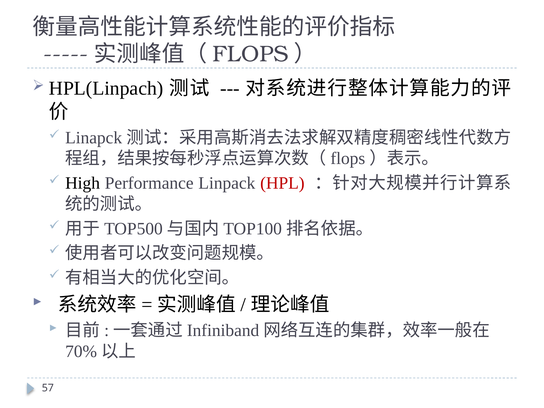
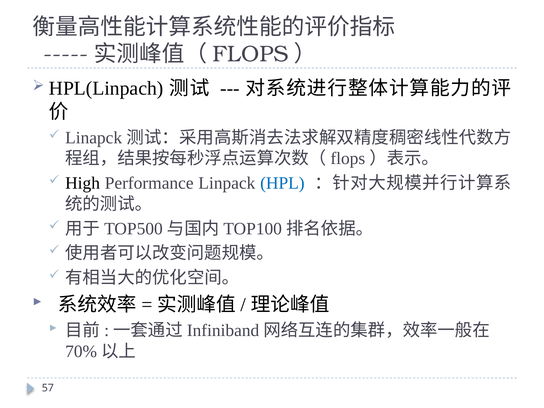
HPL colour: red -> blue
